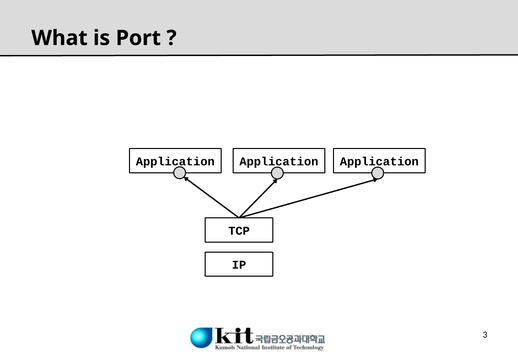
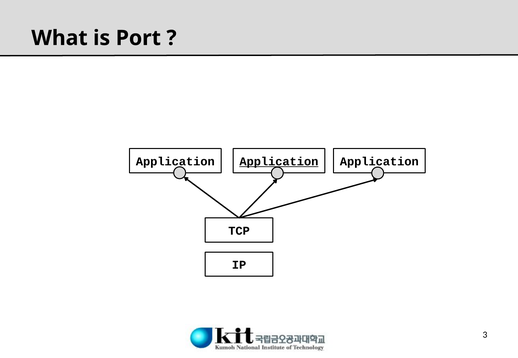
Application at (279, 162) underline: none -> present
